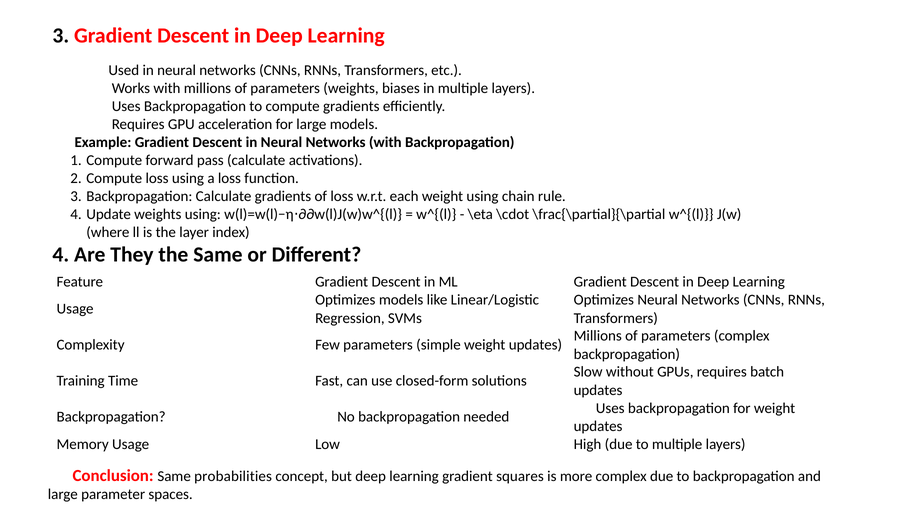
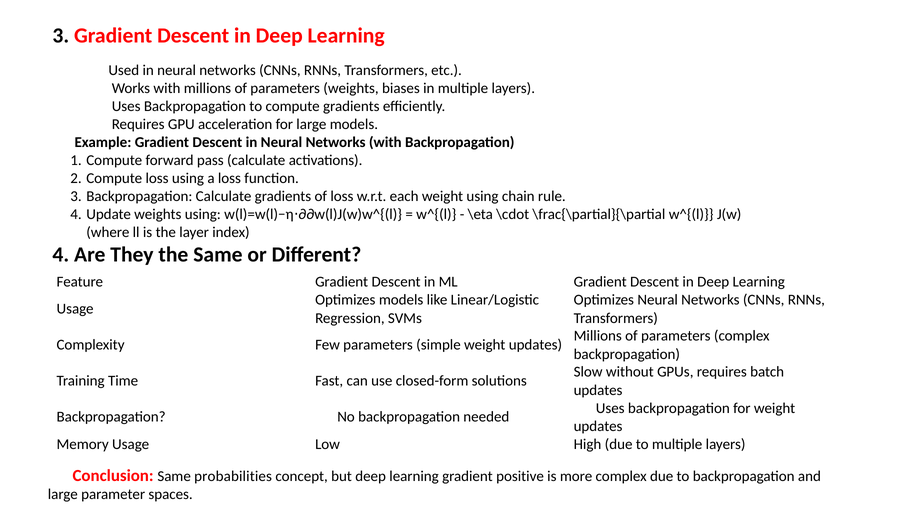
squares: squares -> positive
